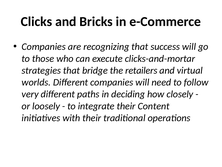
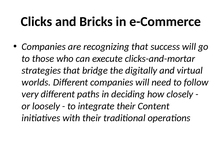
retailers: retailers -> digitally
